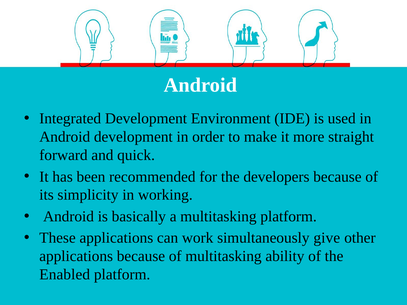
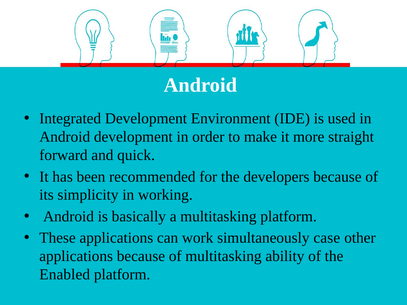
give: give -> case
